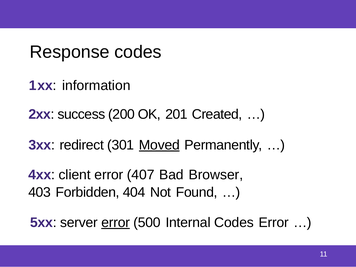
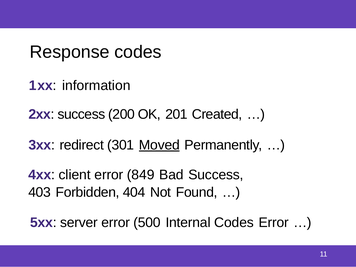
407: 407 -> 849
Bad Browser: Browser -> Success
error at (116, 223) underline: present -> none
